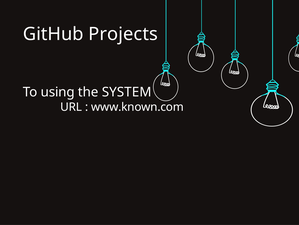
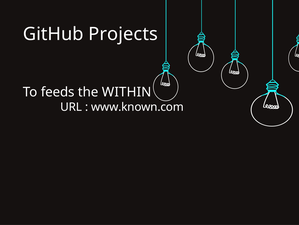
using: using -> feeds
SYSTEM: SYSTEM -> WITHIN
